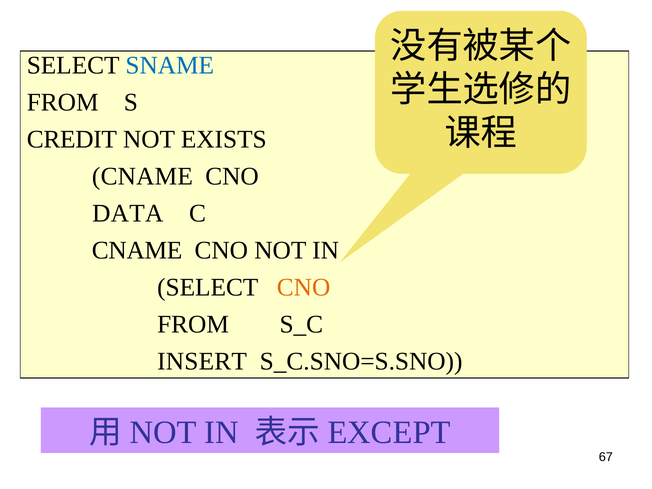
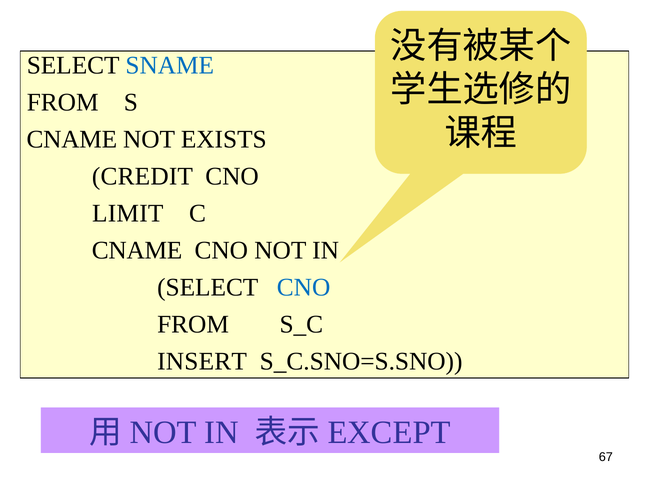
CREDIT at (72, 139): CREDIT -> CNAME
CNAME at (142, 176): CNAME -> CREDIT
DATA: DATA -> LIMIT
CNO at (304, 287) colour: orange -> blue
